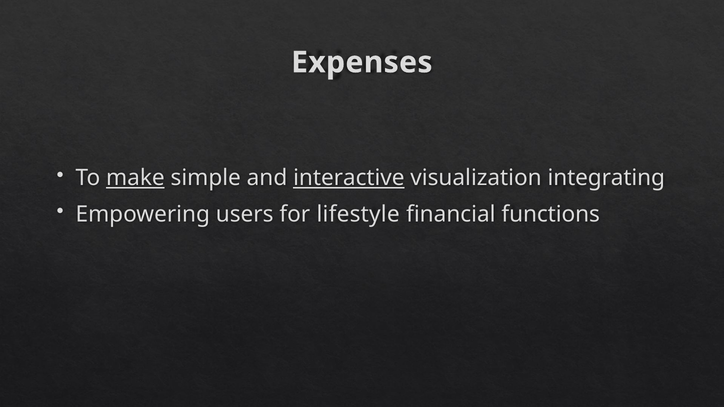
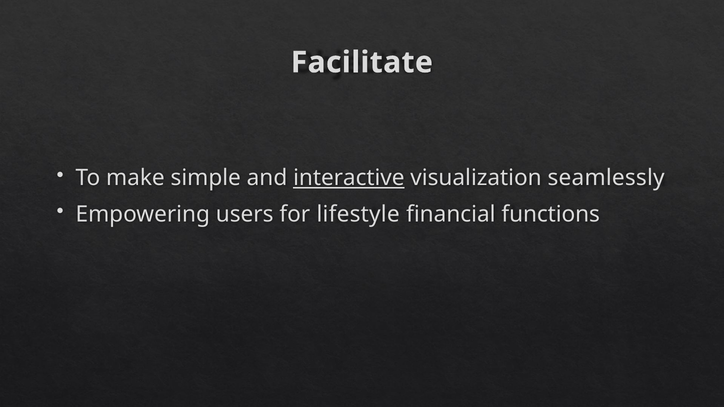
Expenses: Expenses -> Facilitate
make underline: present -> none
integrating: integrating -> seamlessly
